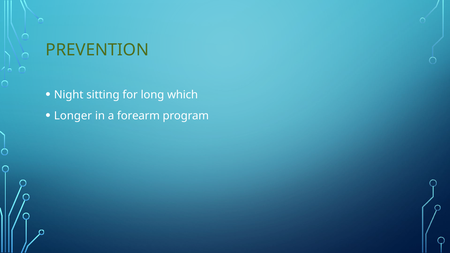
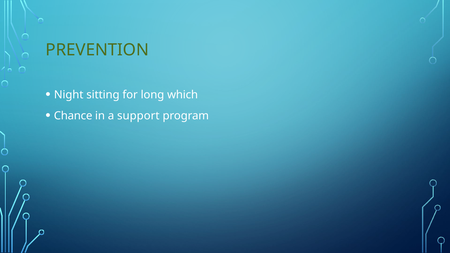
Longer: Longer -> Chance
forearm: forearm -> support
